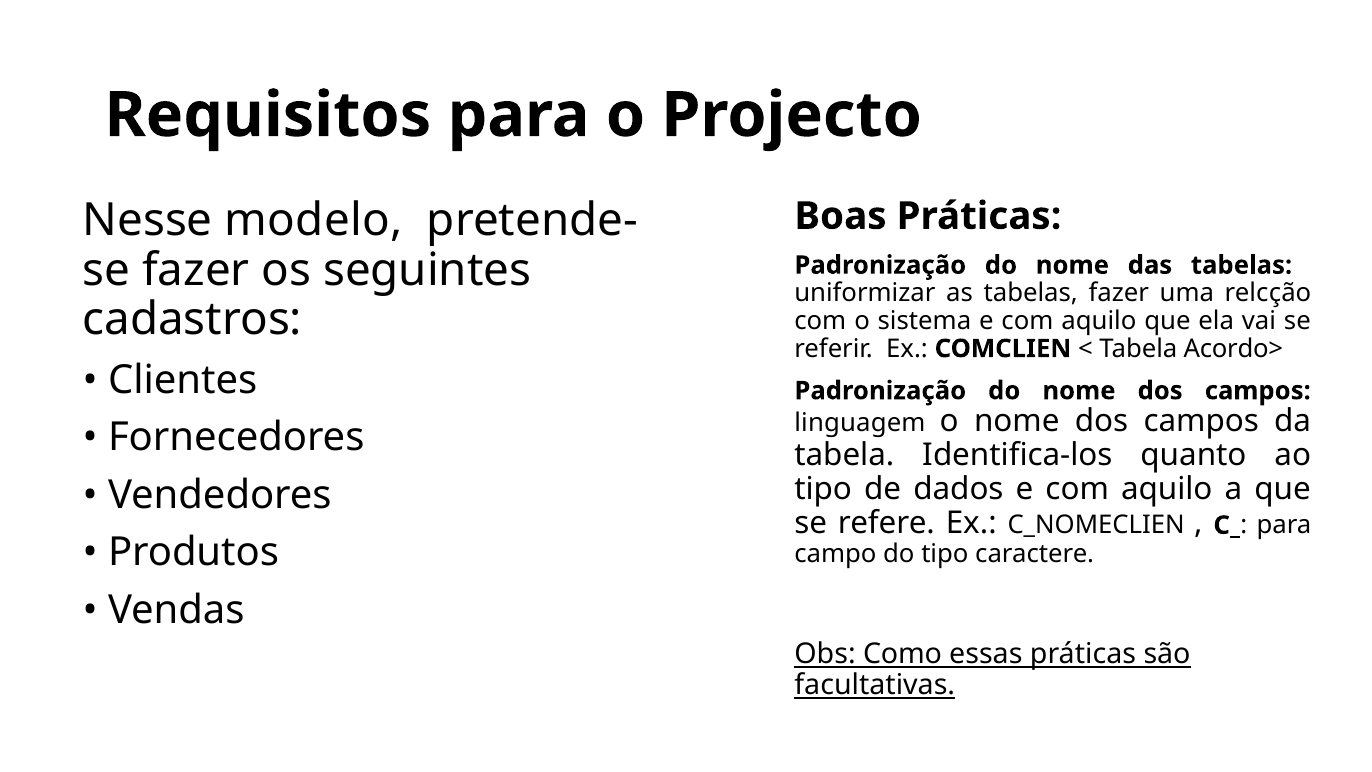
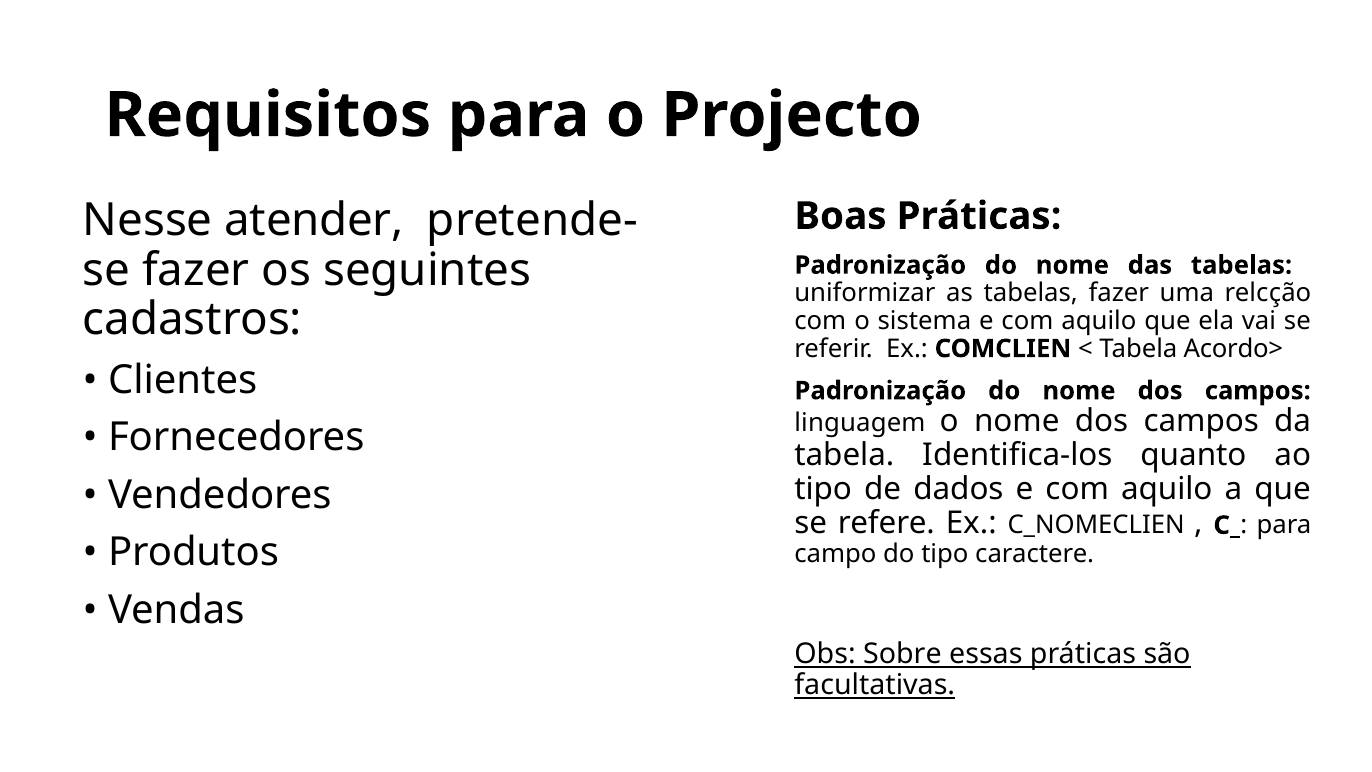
modelo: modelo -> atender
Como: Como -> Sobre
